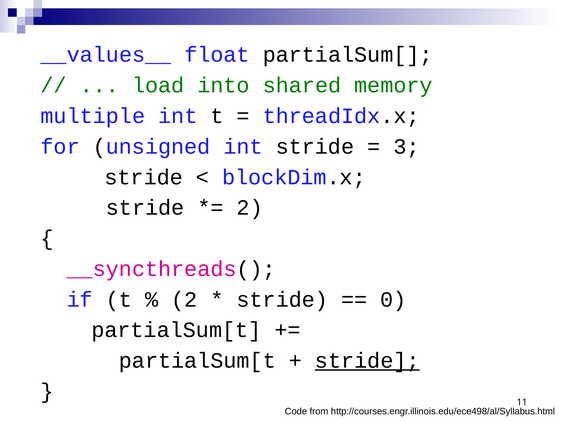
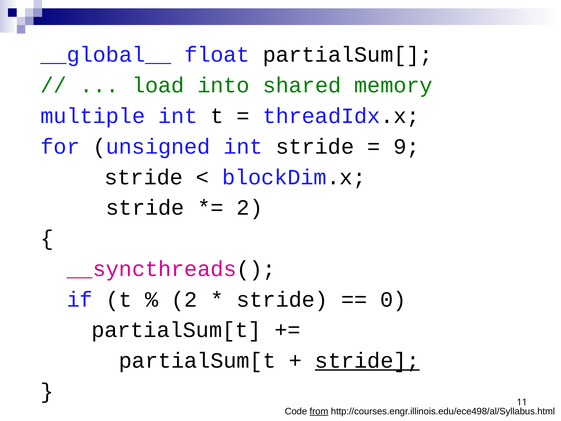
__values__: __values__ -> __global__
3: 3 -> 9
from underline: none -> present
